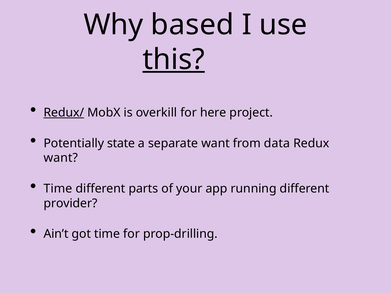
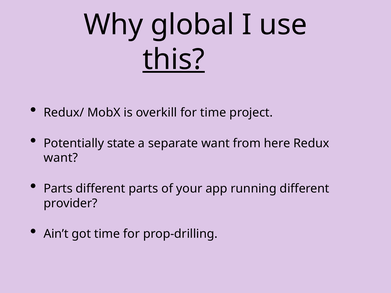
based: based -> global
Redux/ underline: present -> none
for here: here -> time
data: data -> here
Time at (58, 189): Time -> Parts
